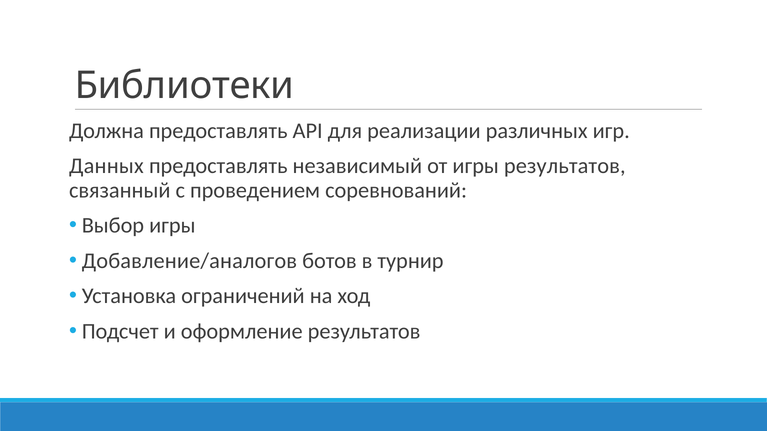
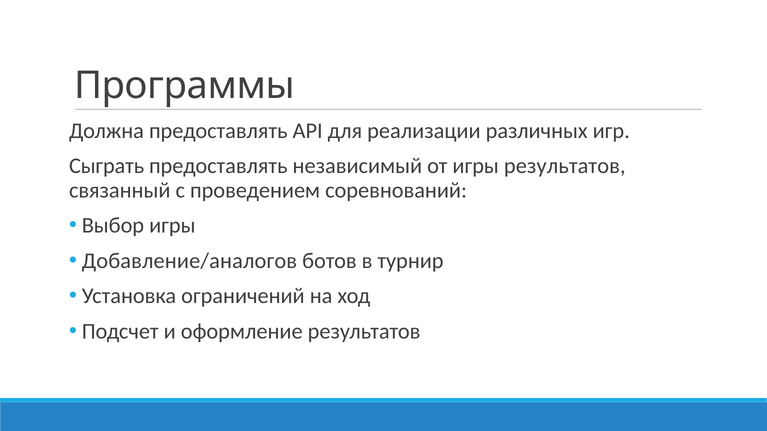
Библиотеки: Библиотеки -> Программы
Данных: Данных -> Сыграть
